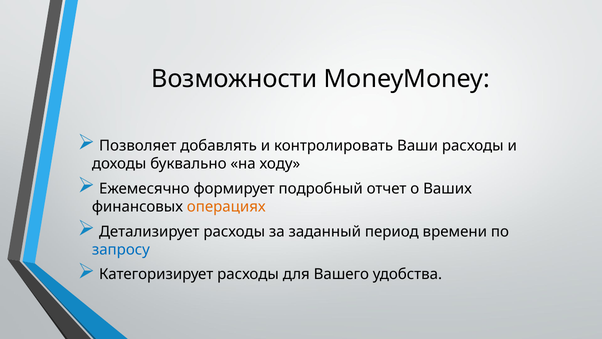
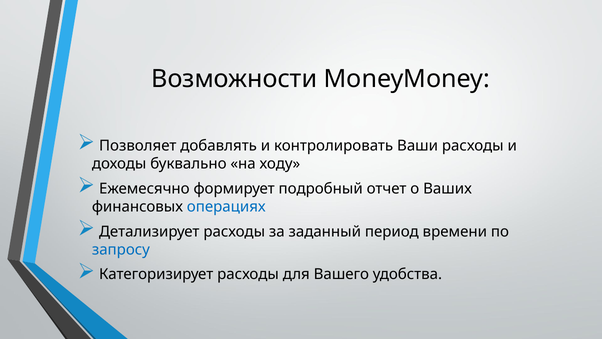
операциях colour: orange -> blue
